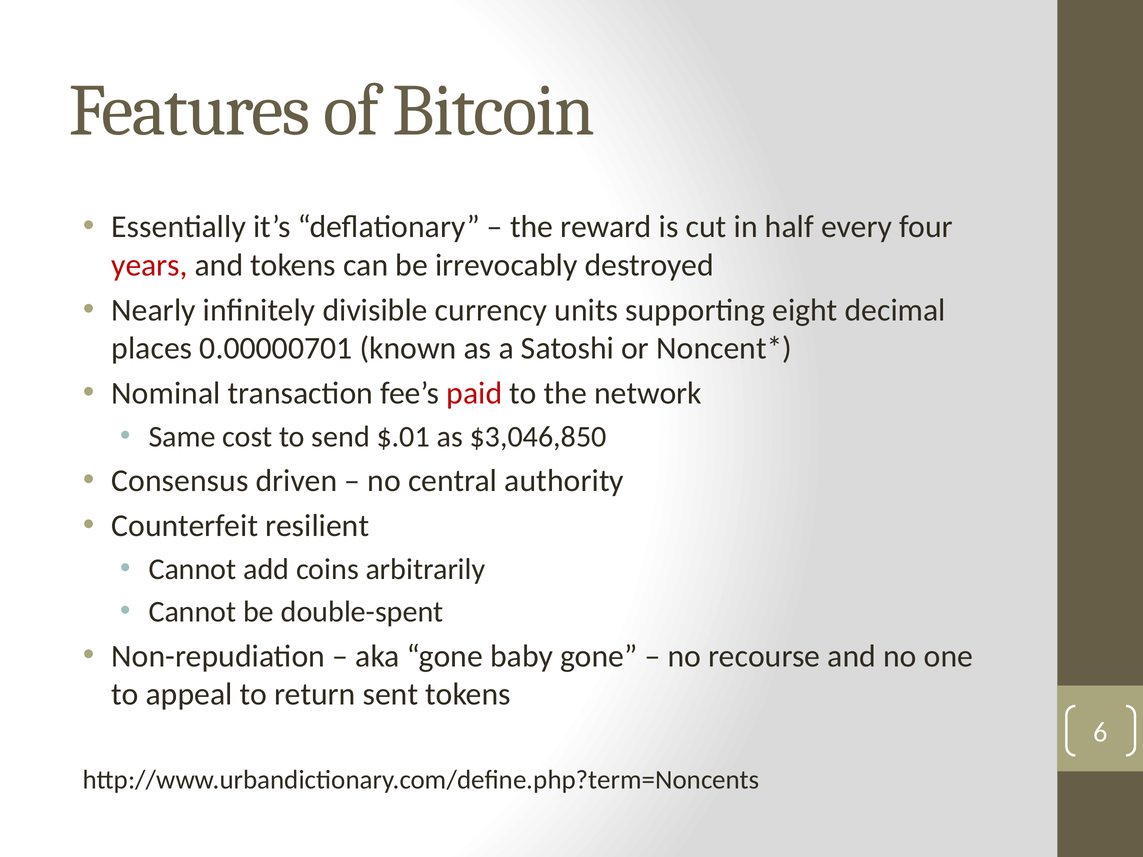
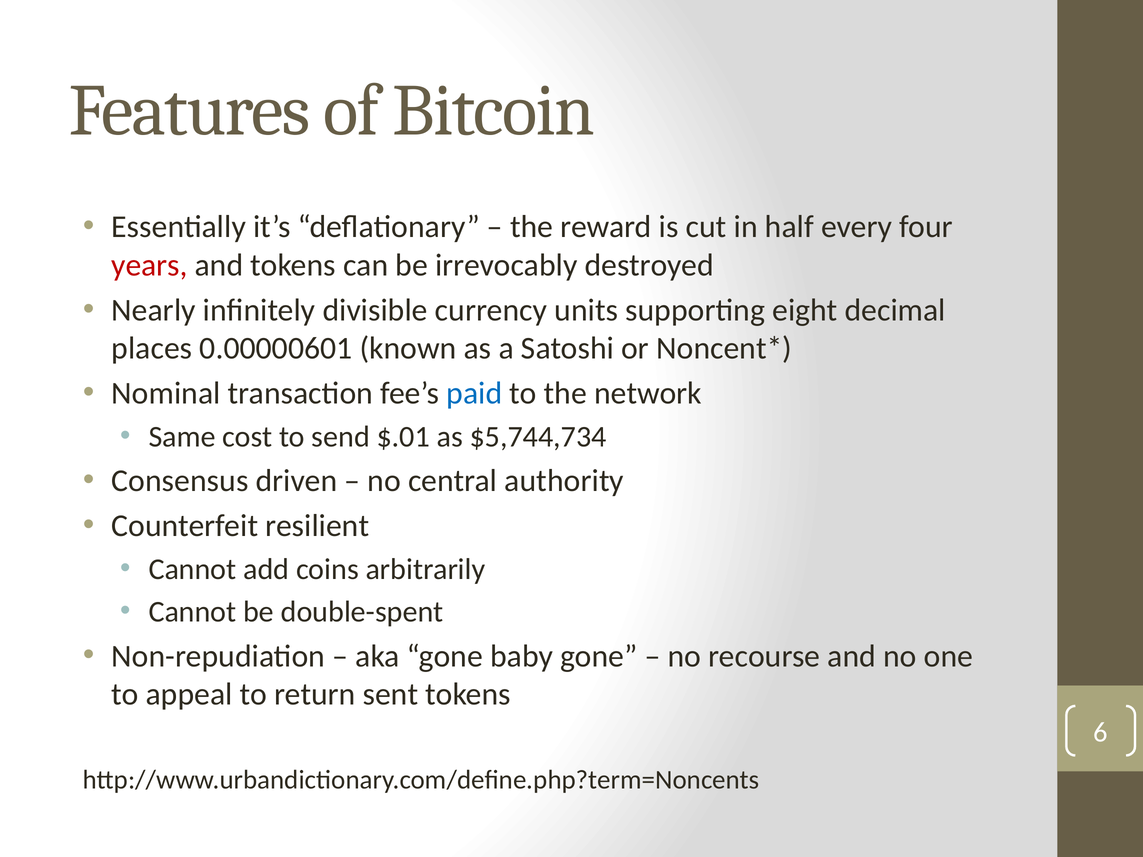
0.00000701: 0.00000701 -> 0.00000601
paid colour: red -> blue
$3,046,850: $3,046,850 -> $5,744,734
